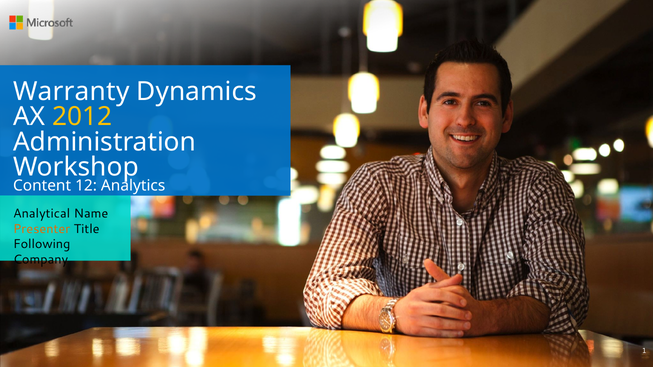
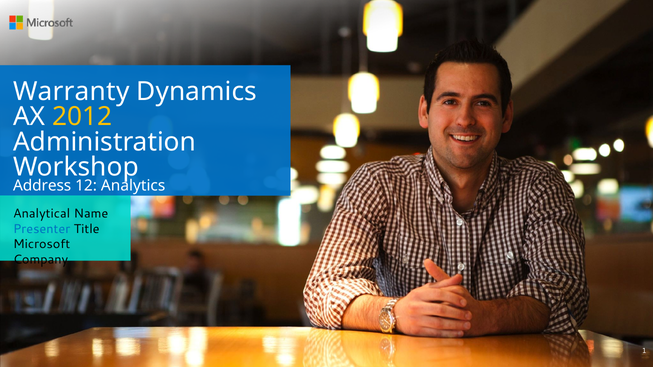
Content: Content -> Address
Presenter colour: orange -> blue
Following: Following -> Microsoft
